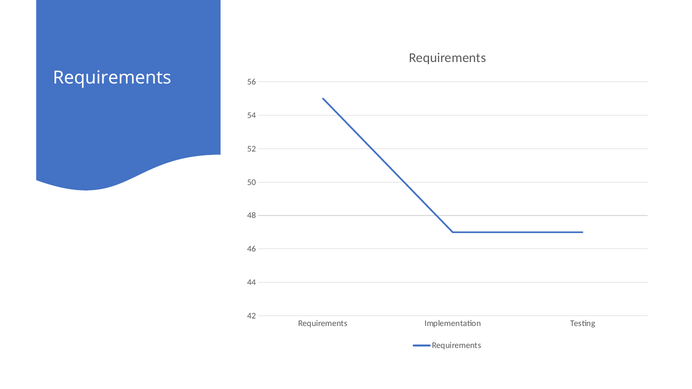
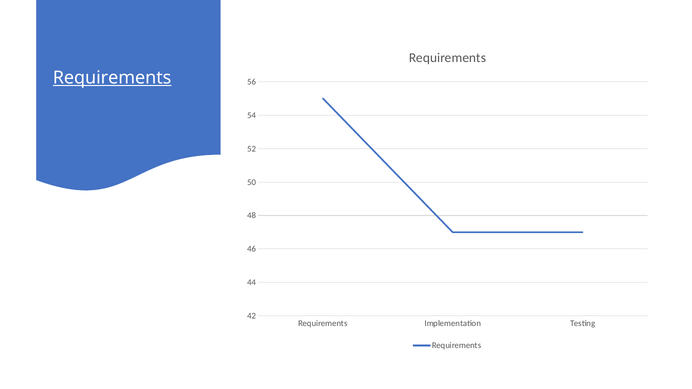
Requirements at (112, 78) underline: none -> present
